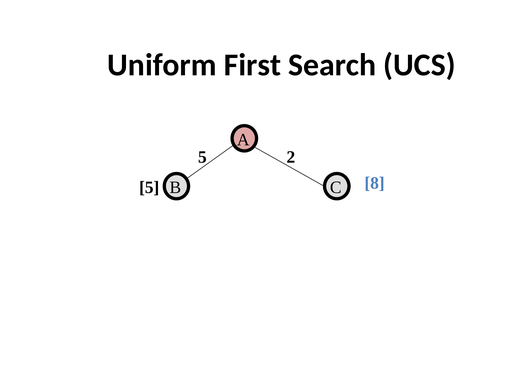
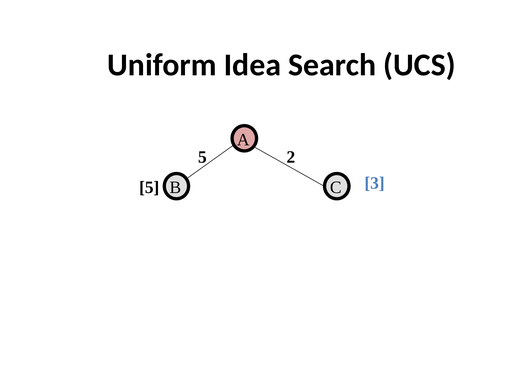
First: First -> Idea
8: 8 -> 3
